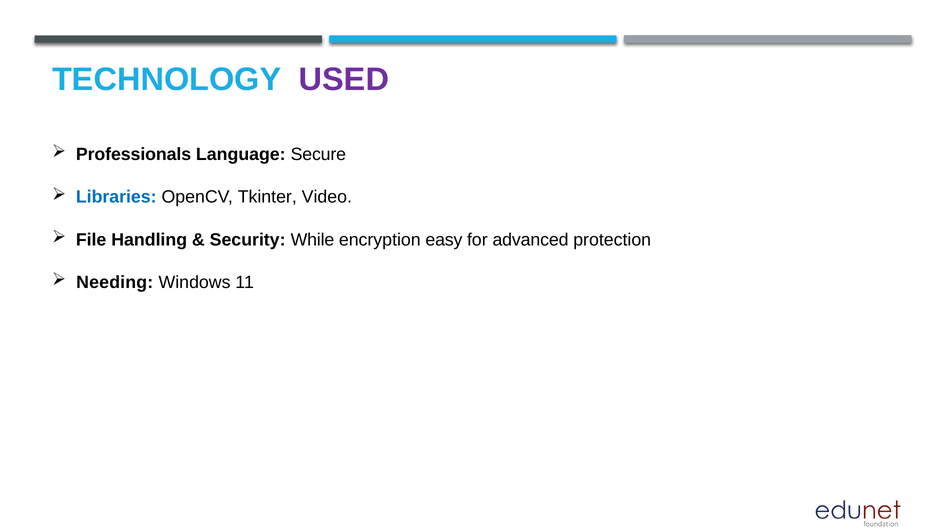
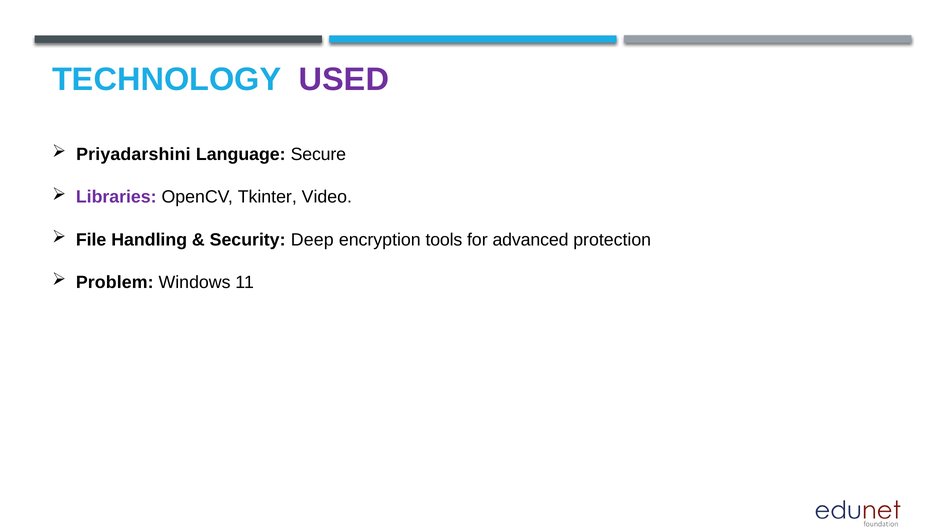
Professionals: Professionals -> Priyadarshini
Libraries colour: blue -> purple
While: While -> Deep
easy: easy -> tools
Needing: Needing -> Problem
